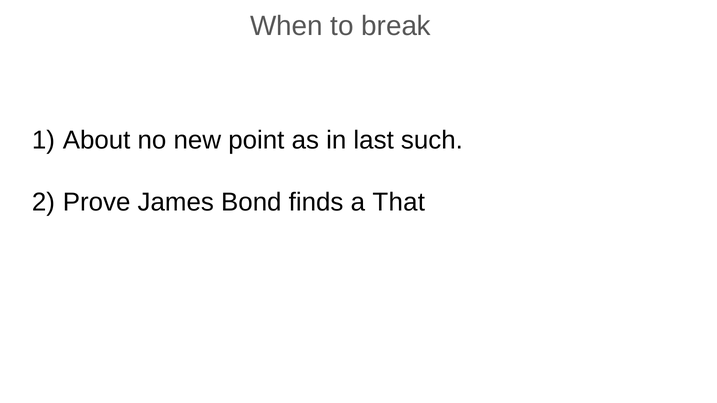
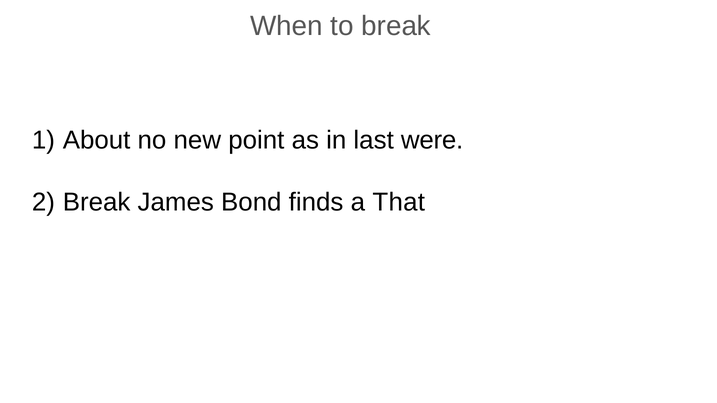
such: such -> were
Prove at (97, 202): Prove -> Break
